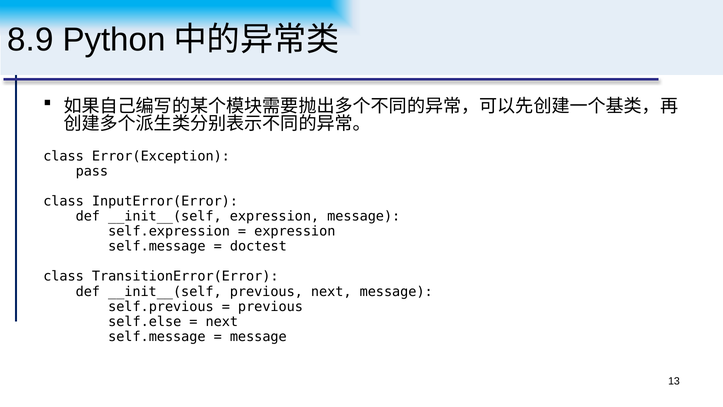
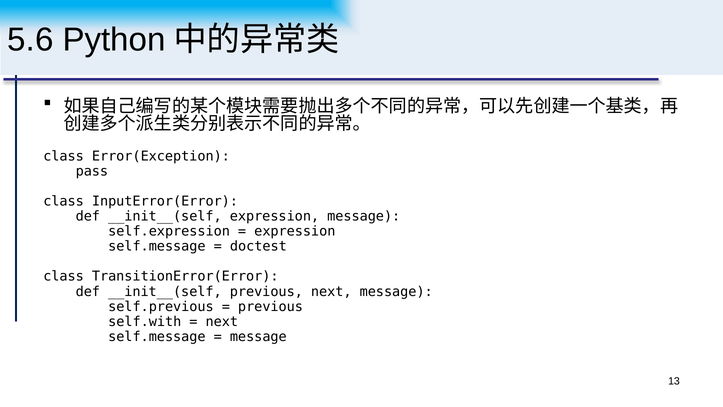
8.9: 8.9 -> 5.6
self.else: self.else -> self.with
